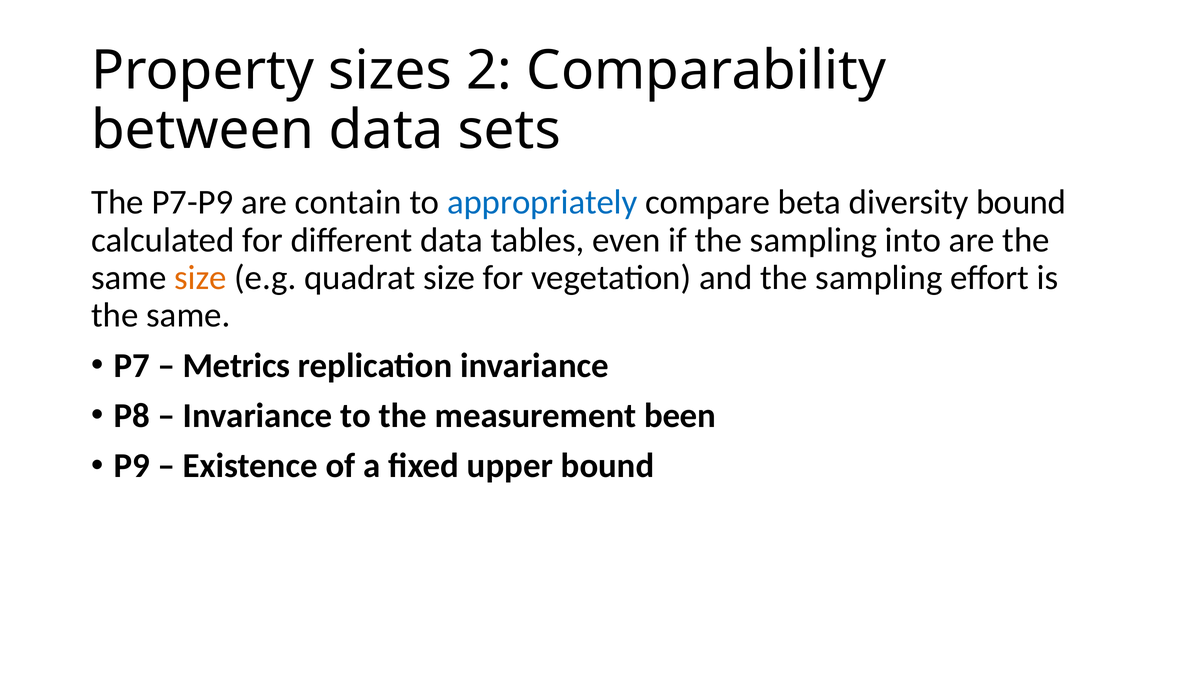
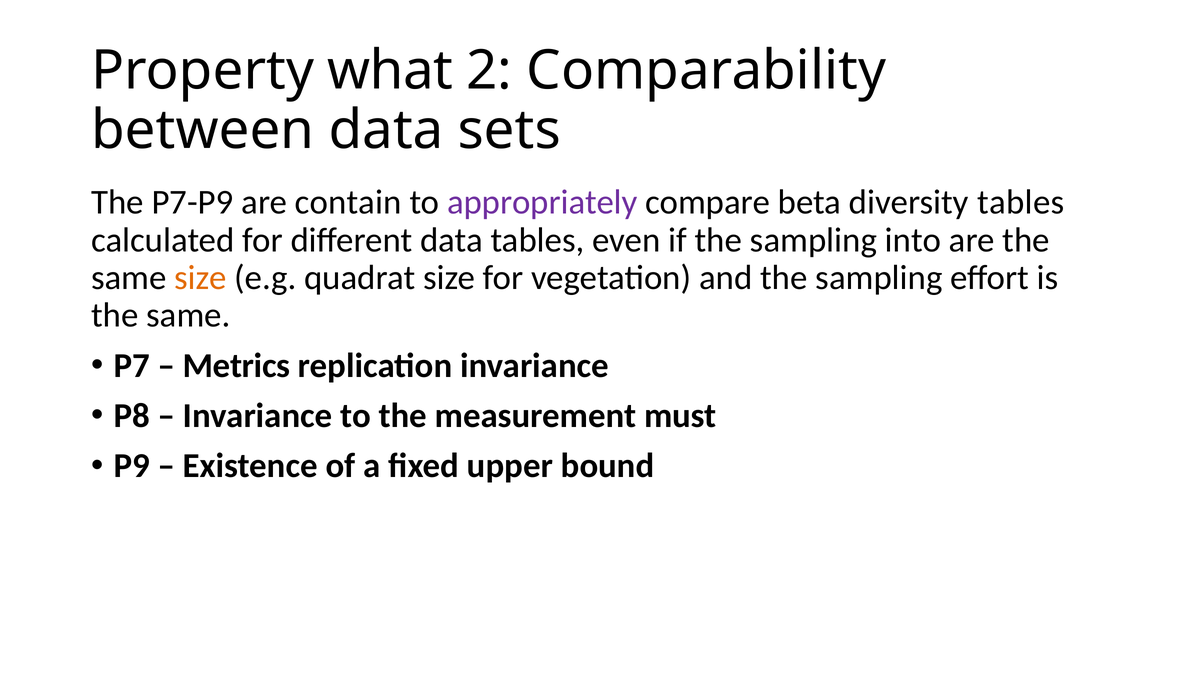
sizes: sizes -> what
appropriately colour: blue -> purple
diversity bound: bound -> tables
been: been -> must
